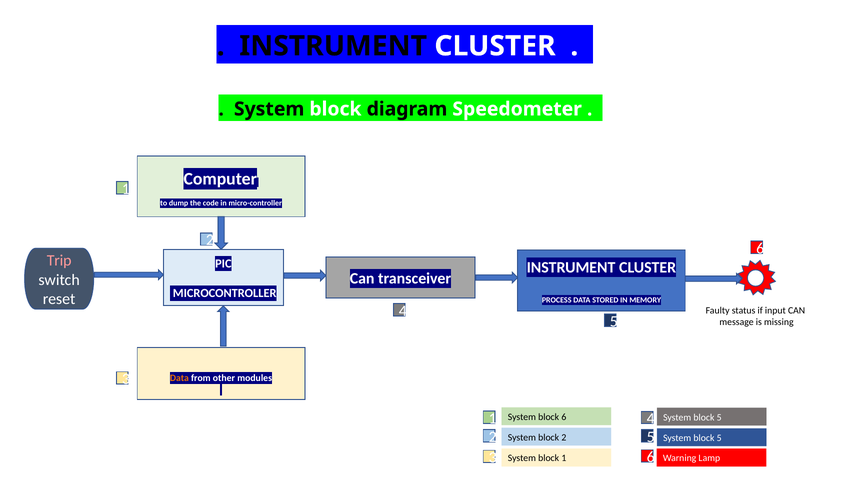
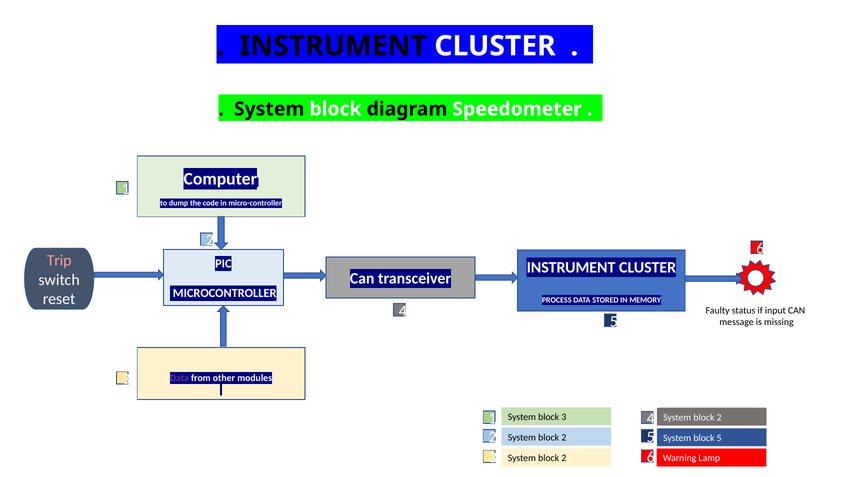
Data at (179, 378) colour: orange -> purple
block 6: 6 -> 3
5 at (719, 417): 5 -> 2
1 at (564, 458): 1 -> 2
